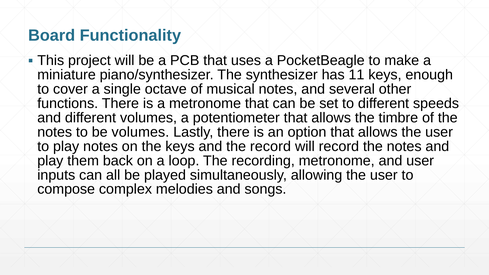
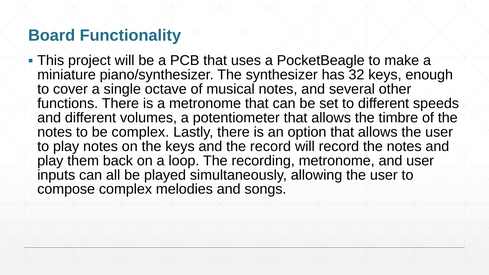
11: 11 -> 32
be volumes: volumes -> complex
